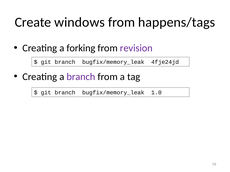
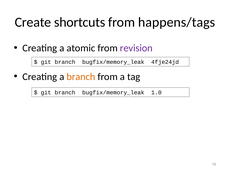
windows: windows -> shortcuts
forking: forking -> atomic
branch at (81, 77) colour: purple -> orange
